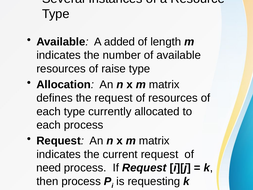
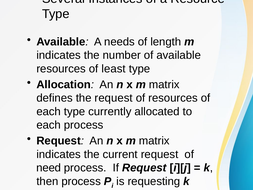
added: added -> needs
raise: raise -> least
